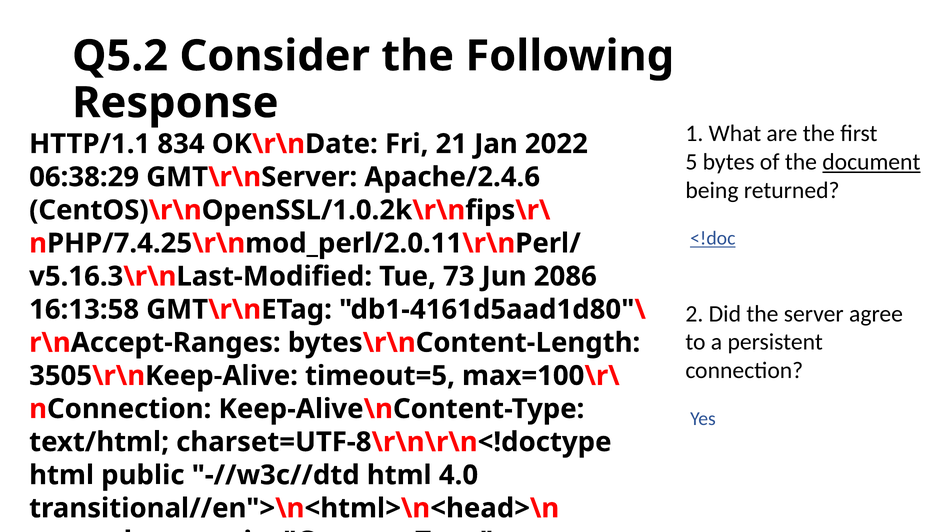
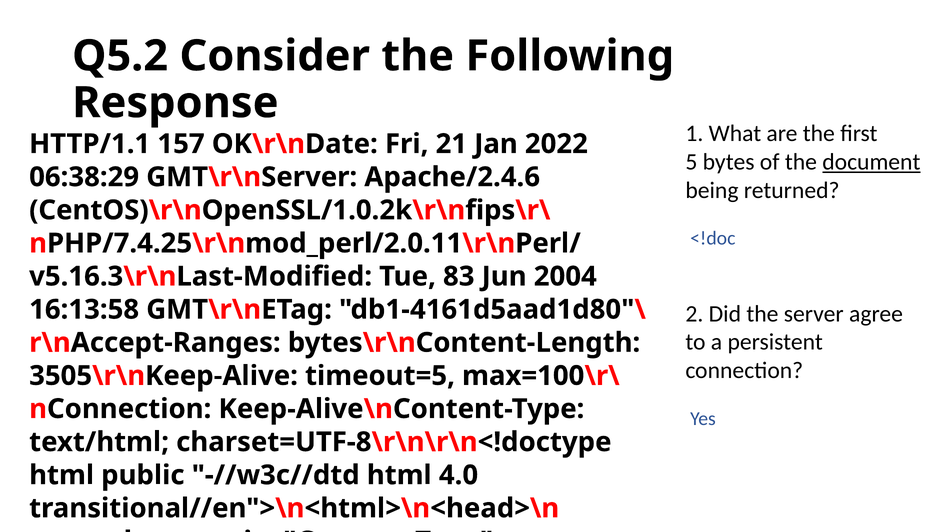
834: 834 -> 157
<!doc underline: present -> none
73: 73 -> 83
2086: 2086 -> 2004
